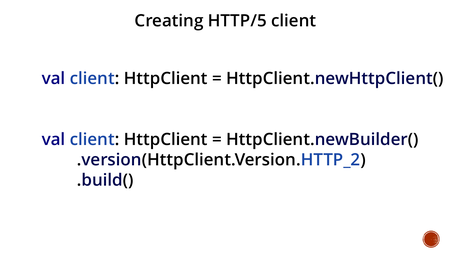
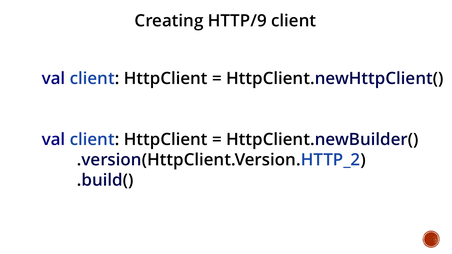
HTTP/5: HTTP/5 -> HTTP/9
